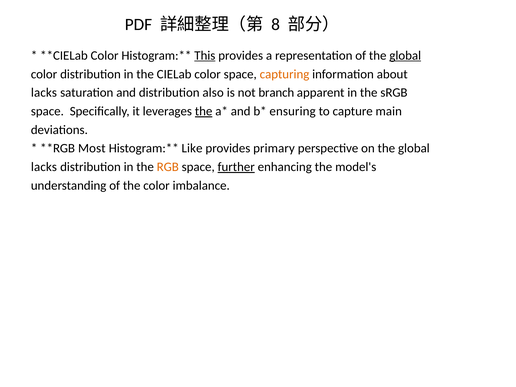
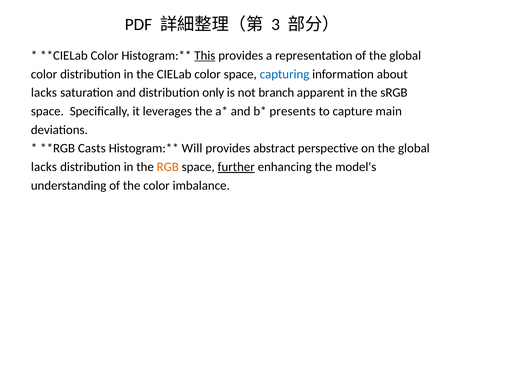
8: 8 -> 3
global at (405, 56) underline: present -> none
capturing colour: orange -> blue
also: also -> only
the at (204, 111) underline: present -> none
ensuring: ensuring -> presents
Most: Most -> Casts
Like: Like -> Will
primary: primary -> abstract
